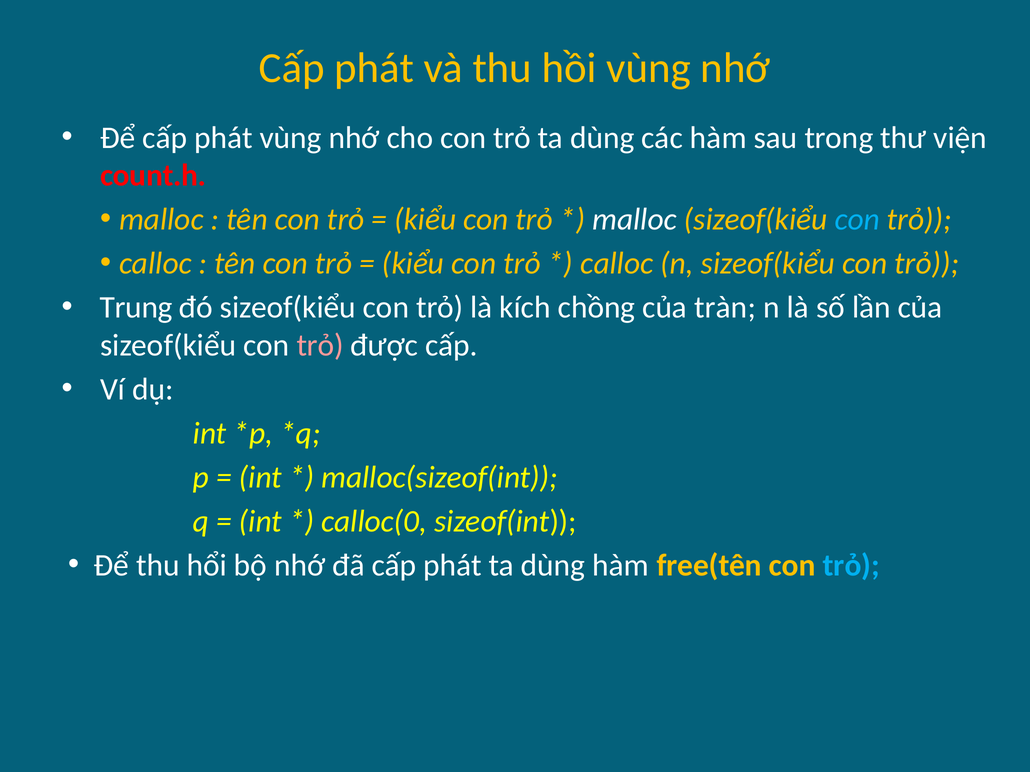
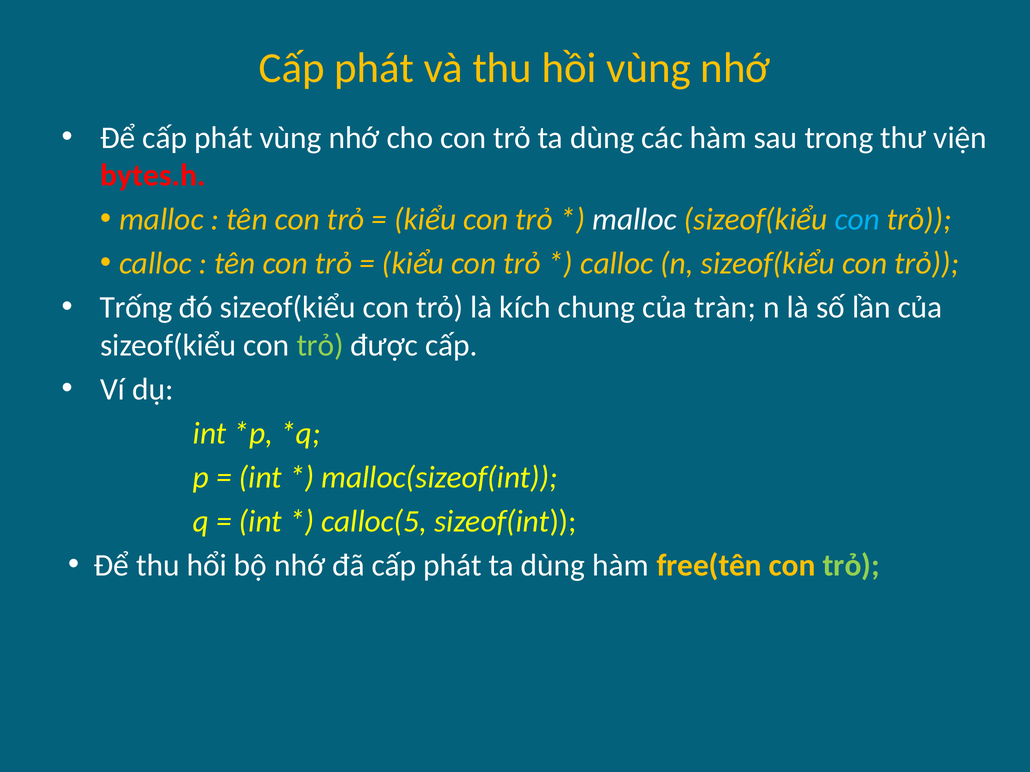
count.h: count.h -> bytes.h
Trung: Trung -> Trống
chồng: chồng -> chung
trỏ at (320, 345) colour: pink -> light green
calloc(0: calloc(0 -> calloc(5
trỏ at (851, 566) colour: light blue -> light green
